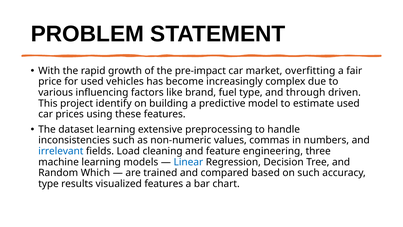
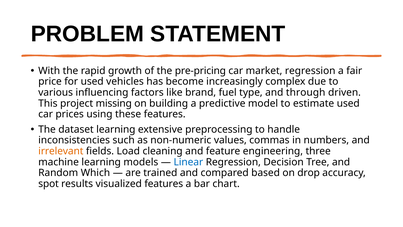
pre-impact: pre-impact -> pre-pricing
market overfitting: overfitting -> regression
identify: identify -> missing
irrelevant colour: blue -> orange
on such: such -> drop
type at (49, 184): type -> spot
